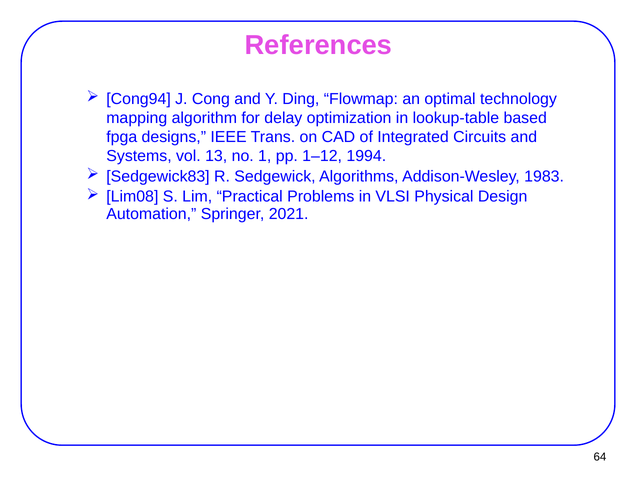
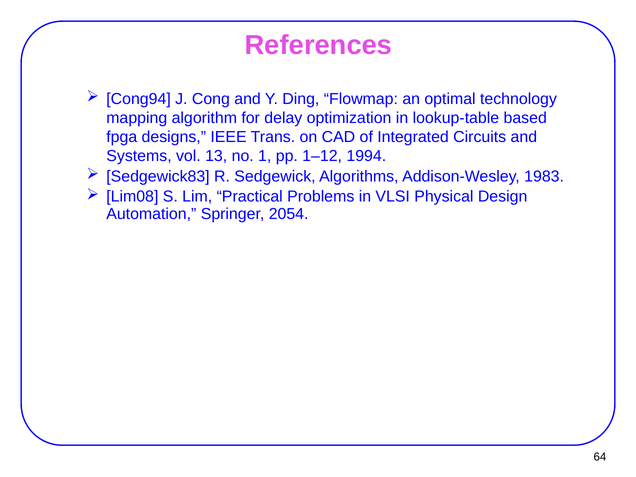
2021: 2021 -> 2054
